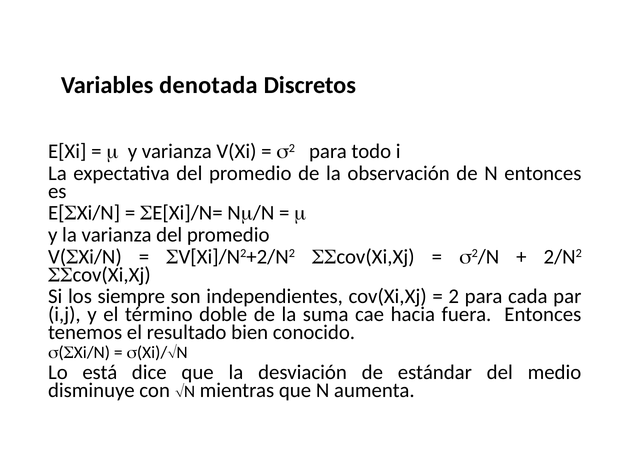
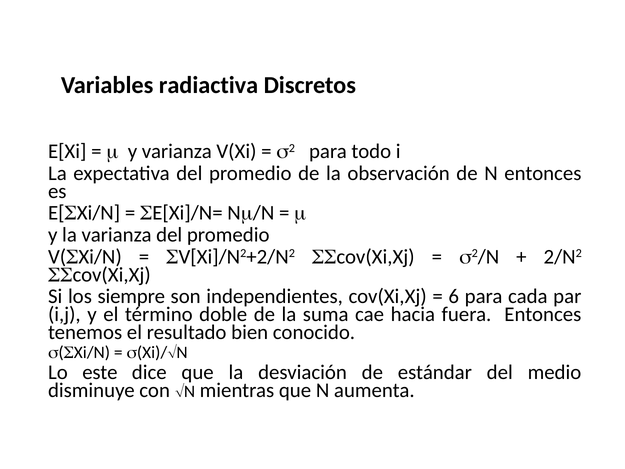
denotada: denotada -> radiactiva
2: 2 -> 6
está: está -> este
